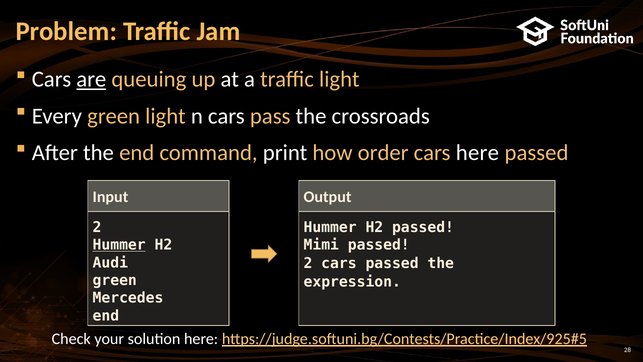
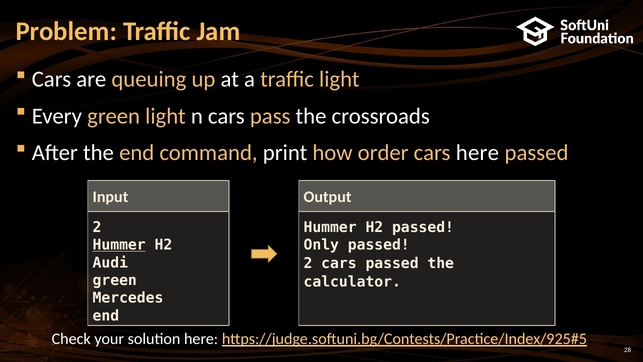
are underline: present -> none
Mimi: Mimi -> Only
expression: expression -> calculator
